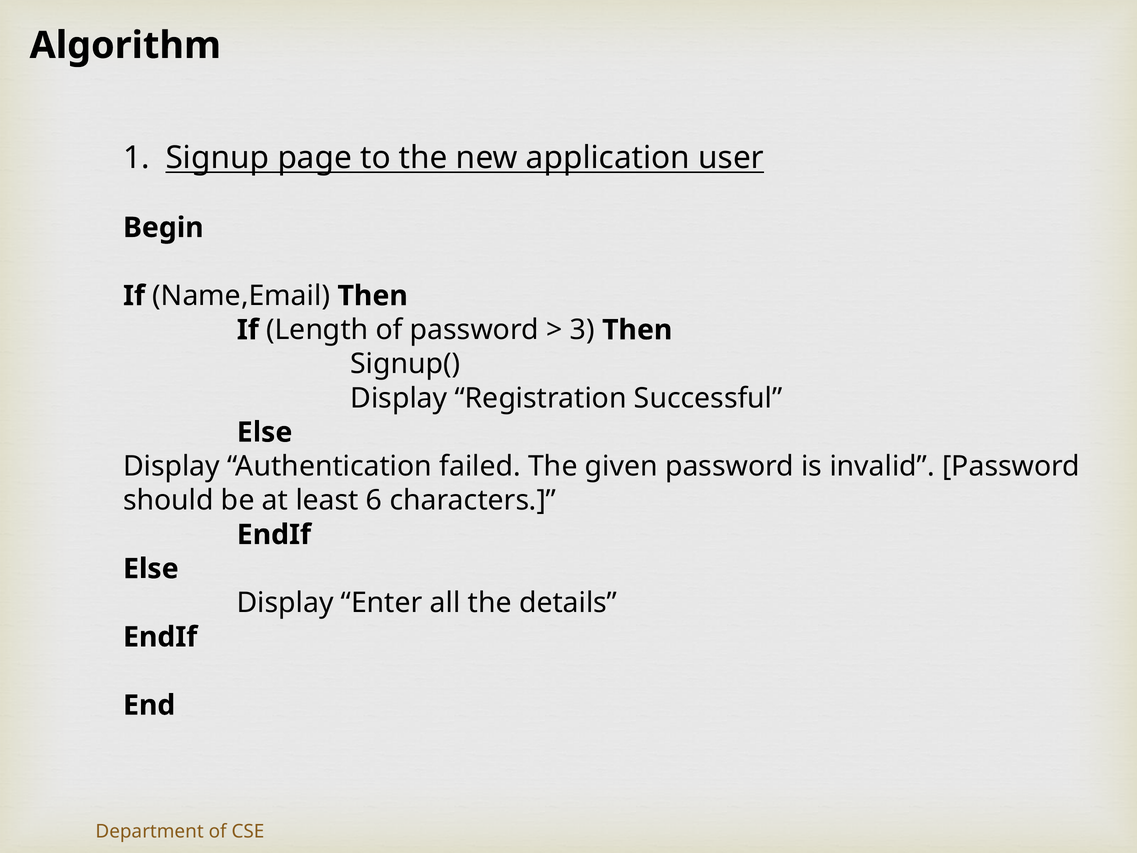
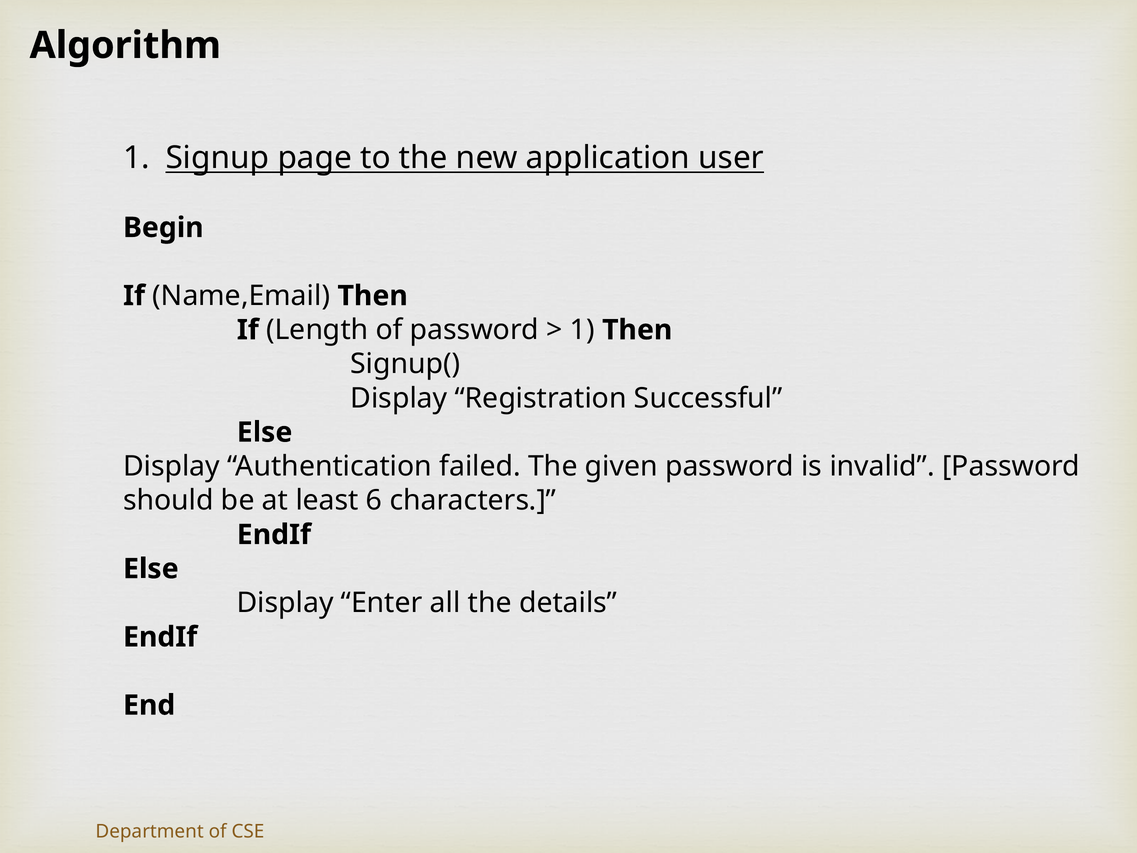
3 at (582, 330): 3 -> 1
